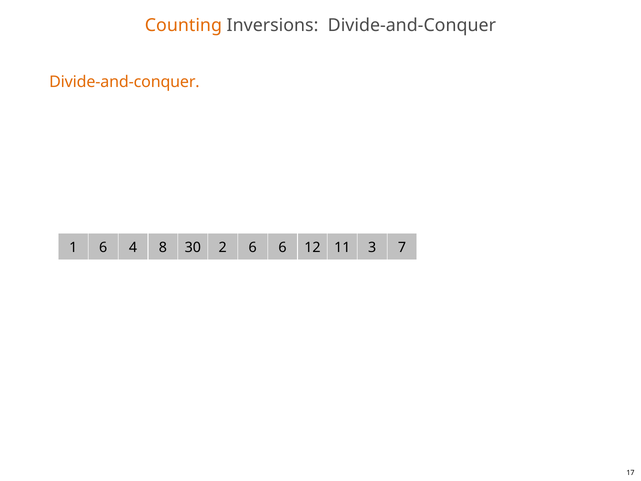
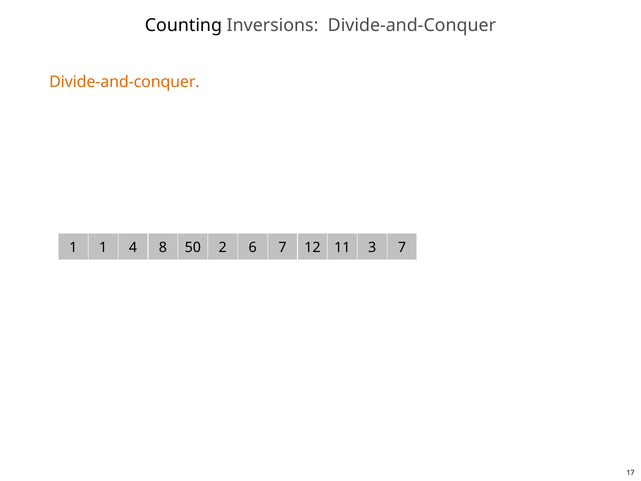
Counting colour: orange -> black
1 6: 6 -> 1
30: 30 -> 50
6 6: 6 -> 7
